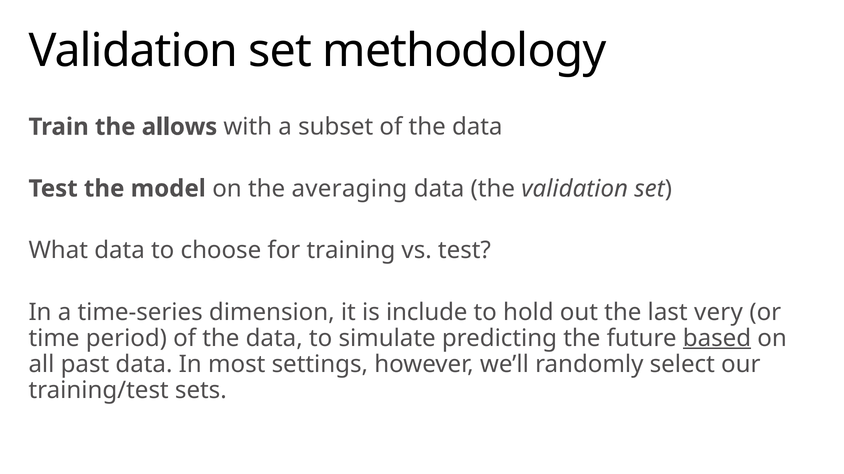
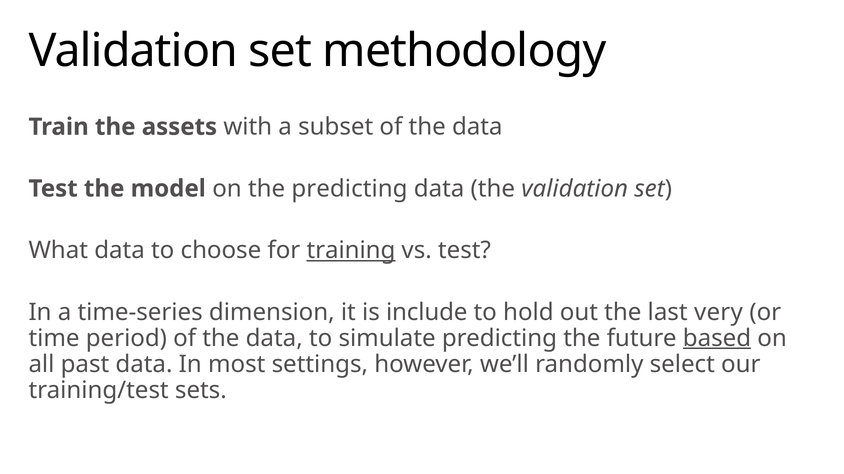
allows: allows -> assets
the averaging: averaging -> predicting
training underline: none -> present
